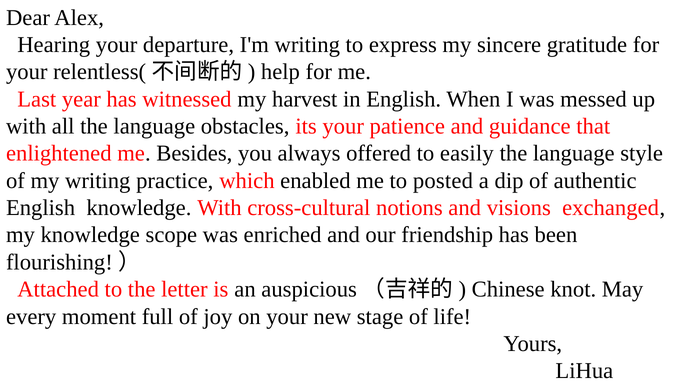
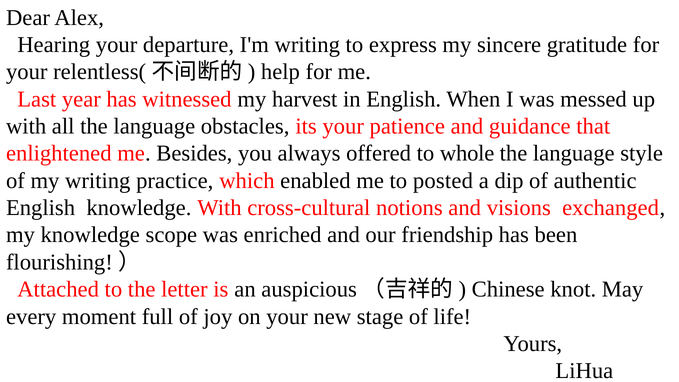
easily: easily -> whole
